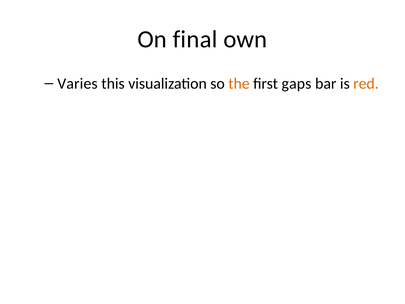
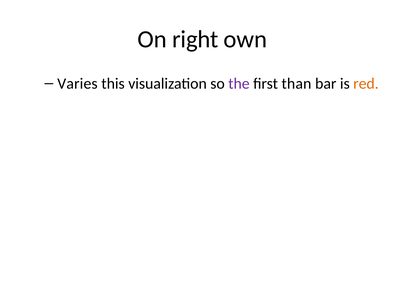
final: final -> right
the colour: orange -> purple
gaps: gaps -> than
